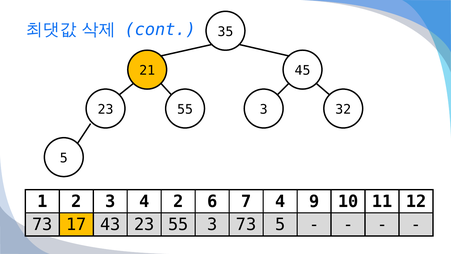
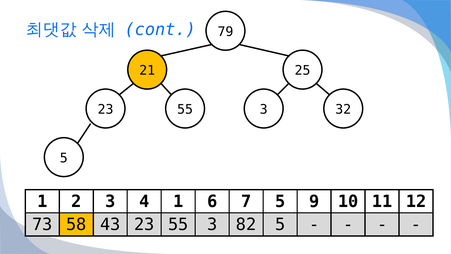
35: 35 -> 79
45: 45 -> 25
4 2: 2 -> 1
7 4: 4 -> 5
17: 17 -> 58
3 73: 73 -> 82
